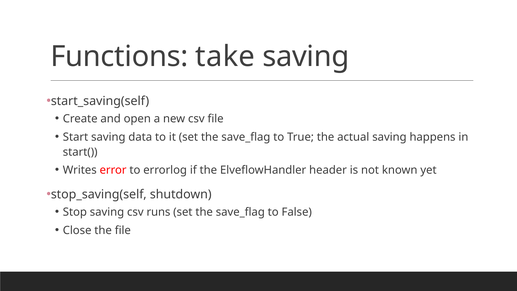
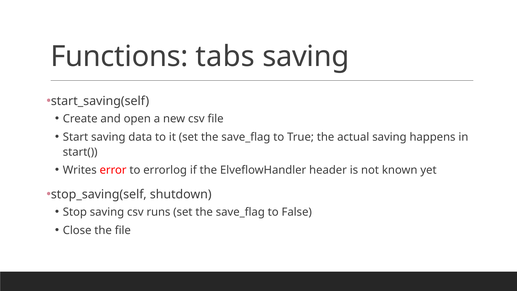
take: take -> tabs
